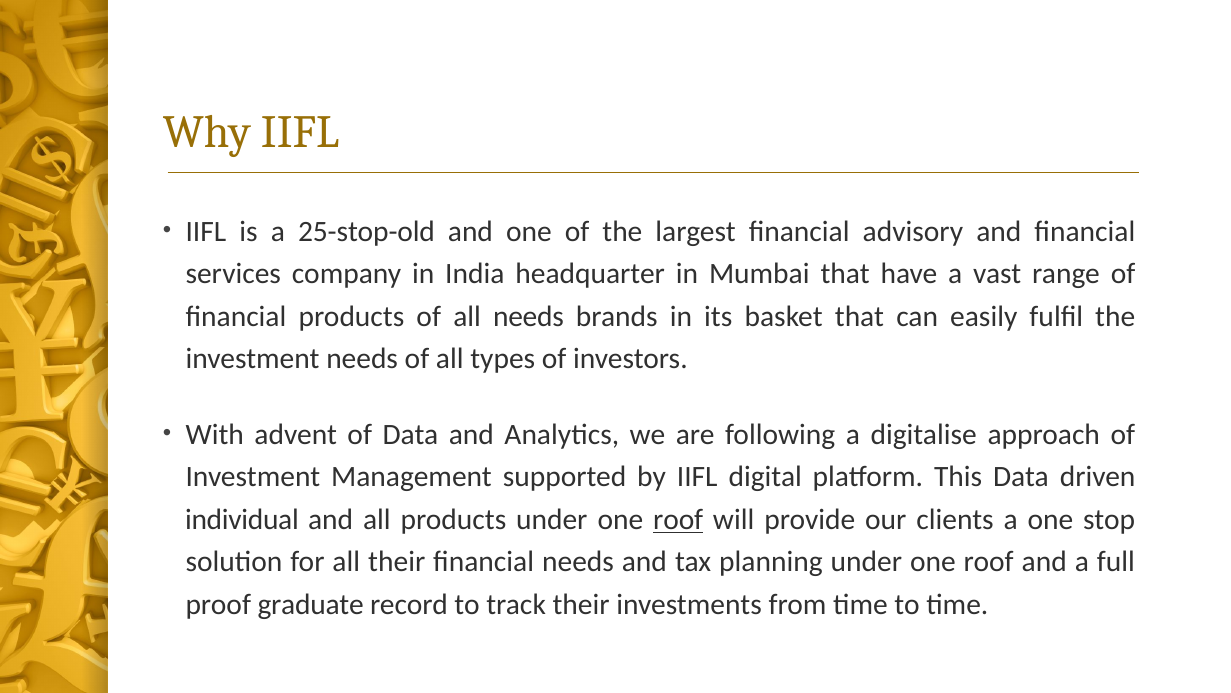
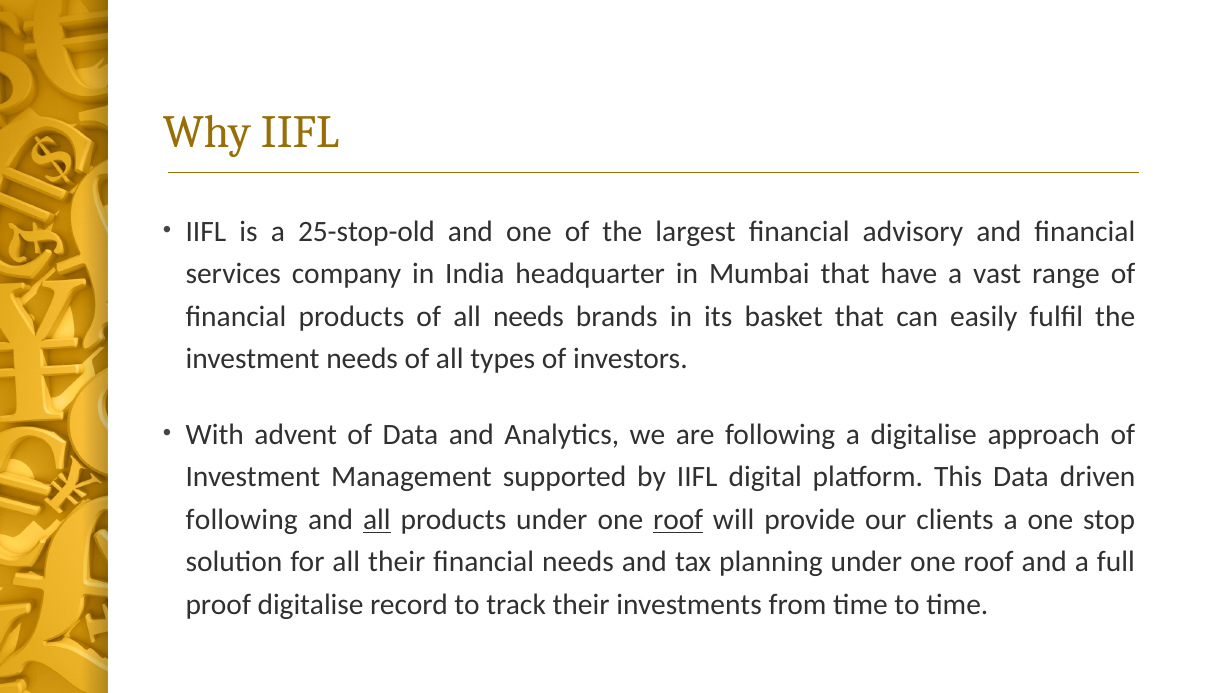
individual at (242, 519): individual -> following
all at (377, 519) underline: none -> present
proof graduate: graduate -> digitalise
